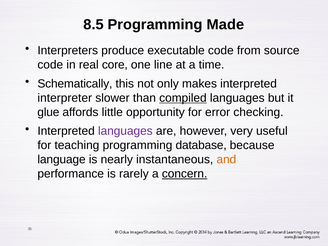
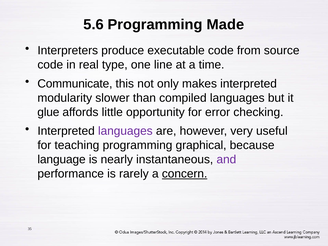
8.5: 8.5 -> 5.6
core: core -> type
Schematically: Schematically -> Communicate
interpreter: interpreter -> modularity
compiled underline: present -> none
database: database -> graphical
and colour: orange -> purple
